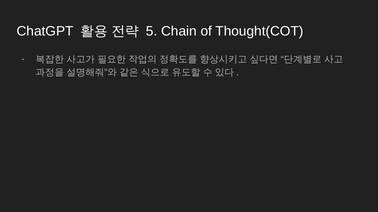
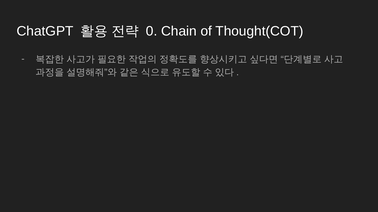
5: 5 -> 0
